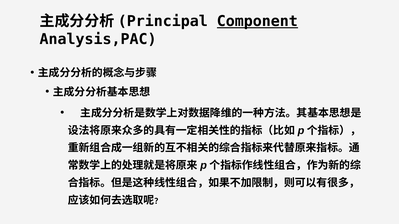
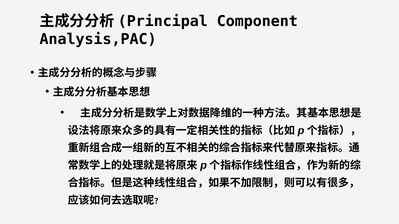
Component underline: present -> none
